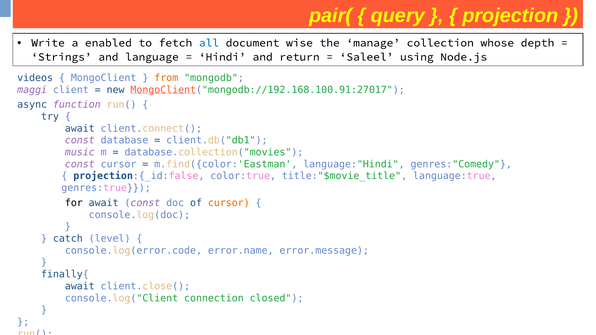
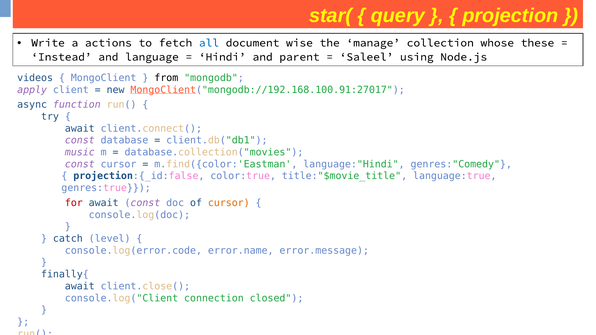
pair(: pair( -> star(
enabled: enabled -> actions
depth: depth -> these
Strings: Strings -> Instead
return: return -> parent
from colour: orange -> black
maggi: maggi -> apply
for colour: black -> red
